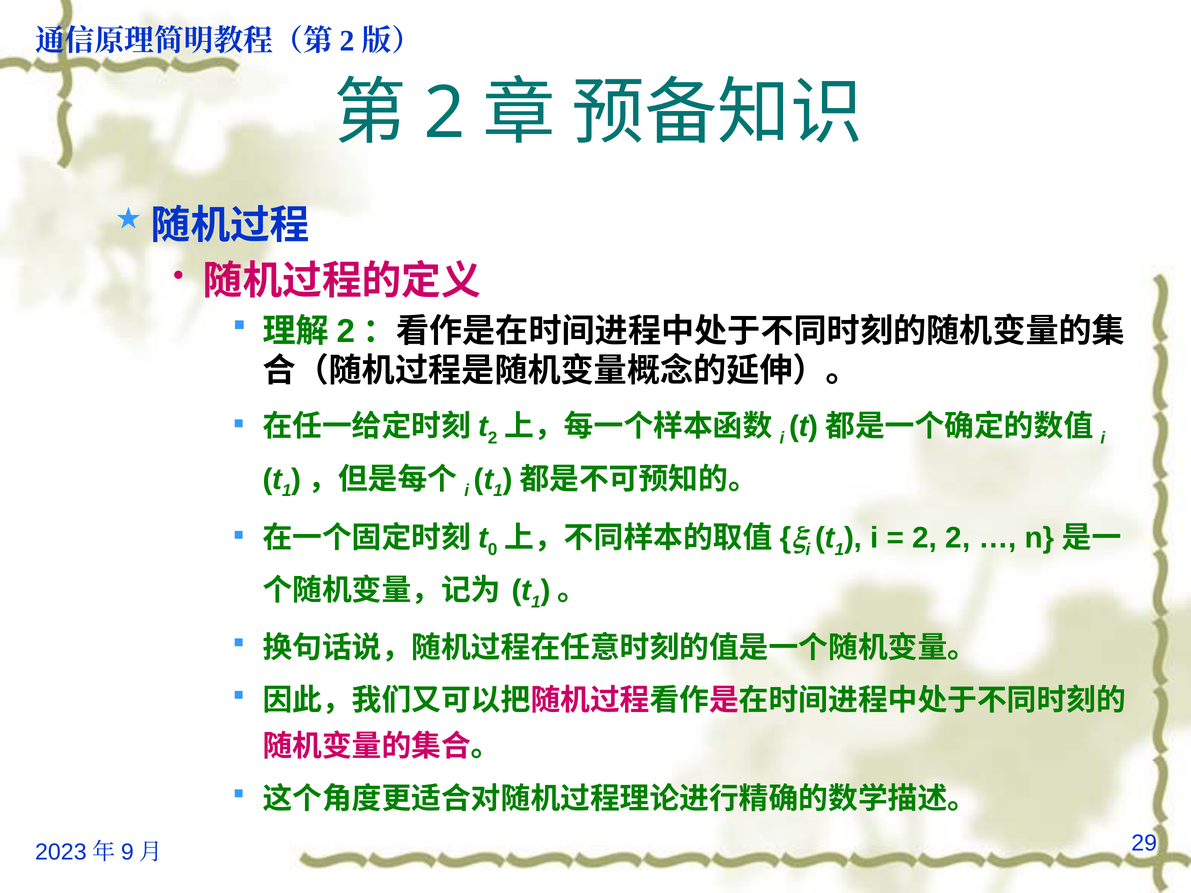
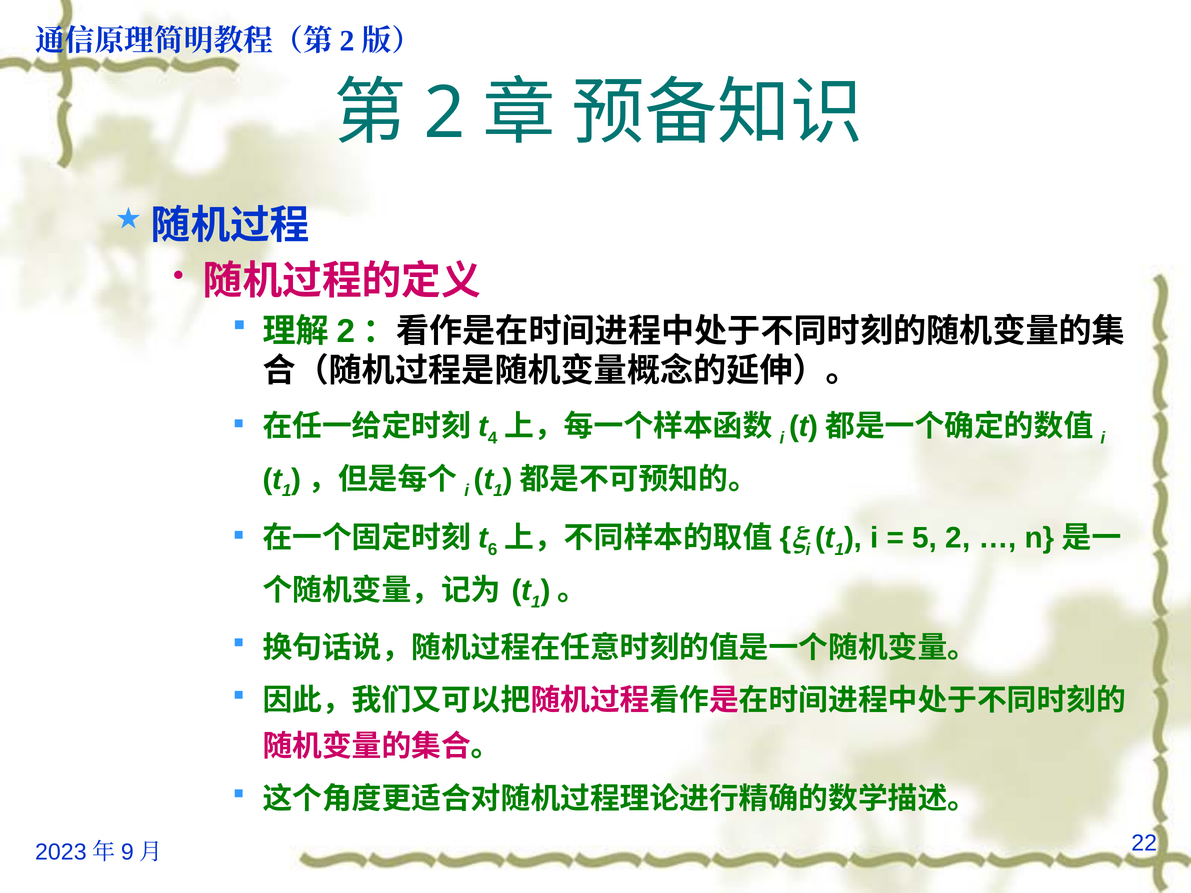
2 at (493, 438): 2 -> 4
0: 0 -> 6
2 at (925, 538): 2 -> 5
29: 29 -> 22
